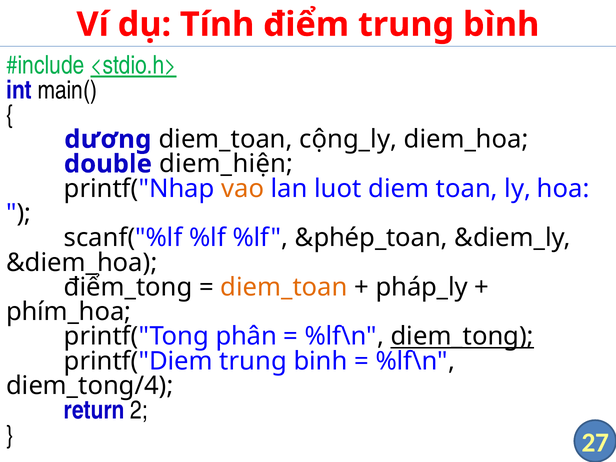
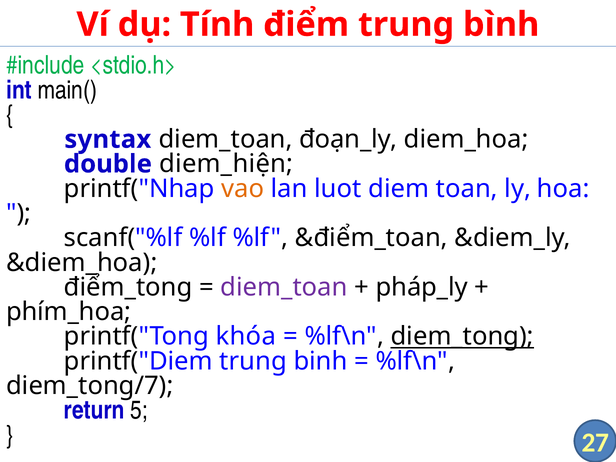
<stdio.h> underline: present -> none
dương: dương -> syntax
cộng_ly: cộng_ly -> đoạn_ly
&phép_toan: &phép_toan -> &điểm_toan
diem_toan at (284, 287) colour: orange -> purple
phân: phân -> khóa
diem_tong/4: diem_tong/4 -> diem_tong/7
2: 2 -> 5
